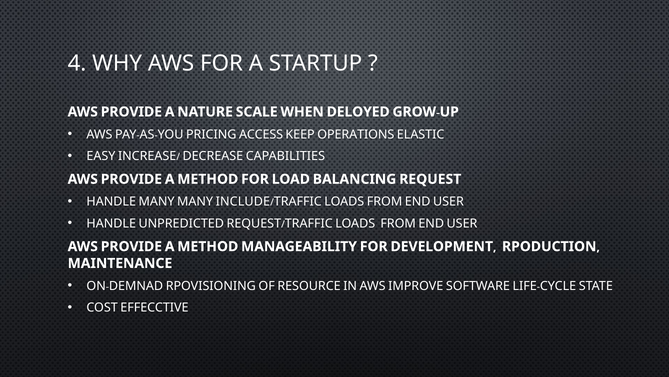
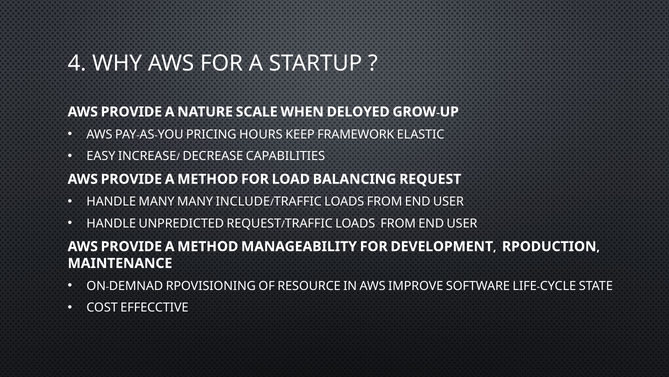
ACCESS: ACCESS -> HOURS
OPERATIONS: OPERATIONS -> FRAMEWORK
